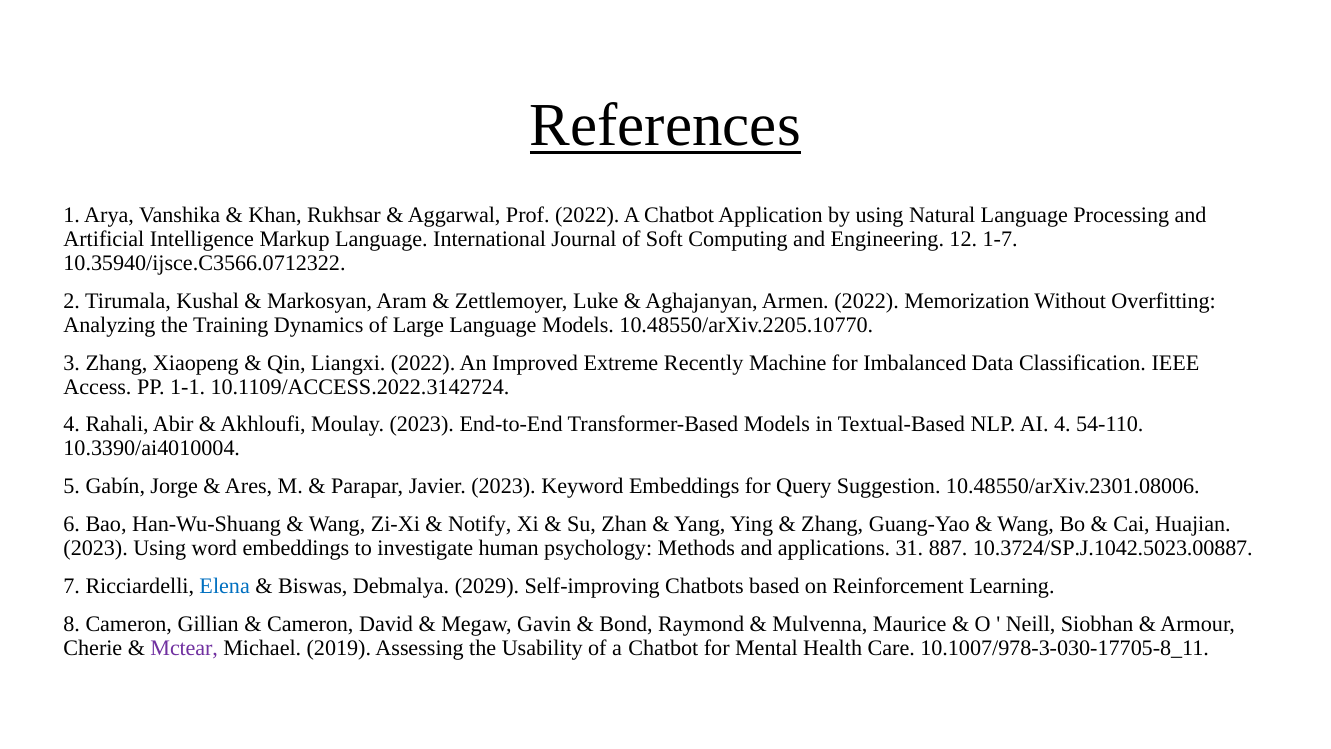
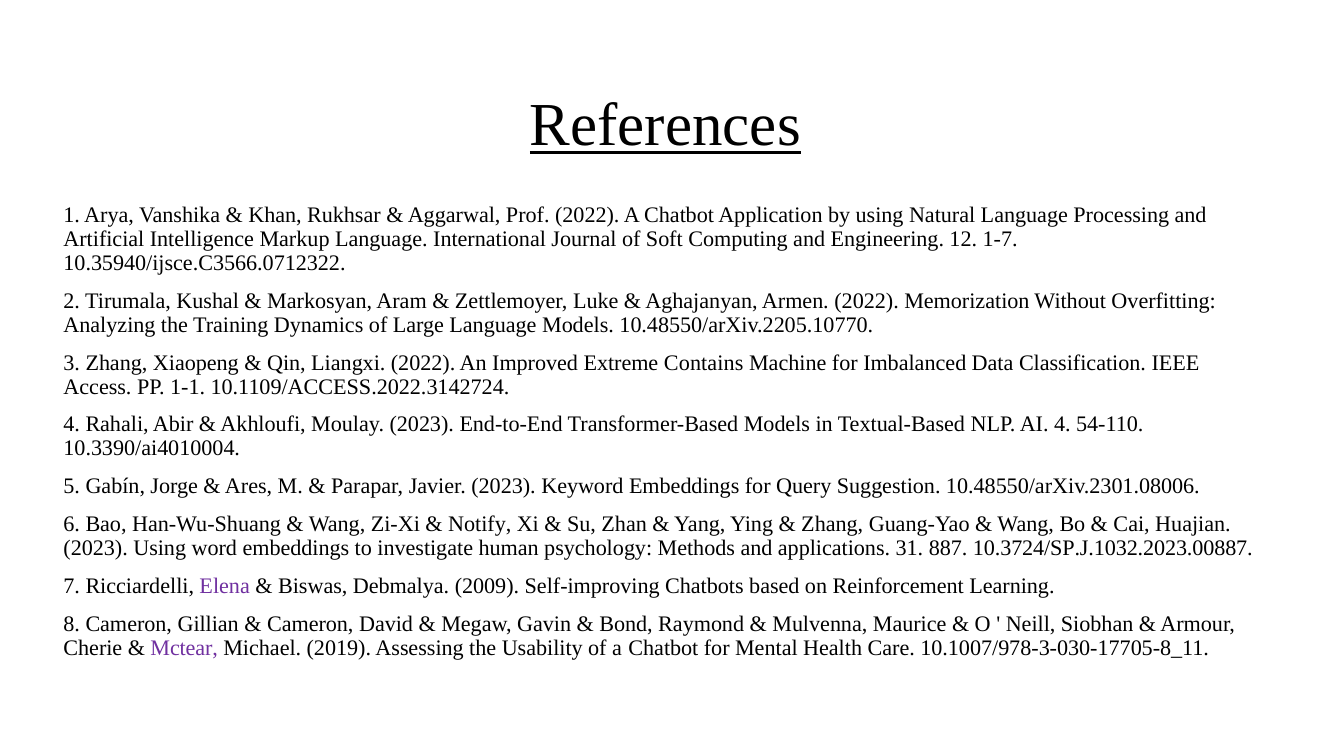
Recently: Recently -> Contains
10.3724/SP.J.1042.5023.00887: 10.3724/SP.J.1042.5023.00887 -> 10.3724/SP.J.1032.2023.00887
Elena colour: blue -> purple
2029: 2029 -> 2009
